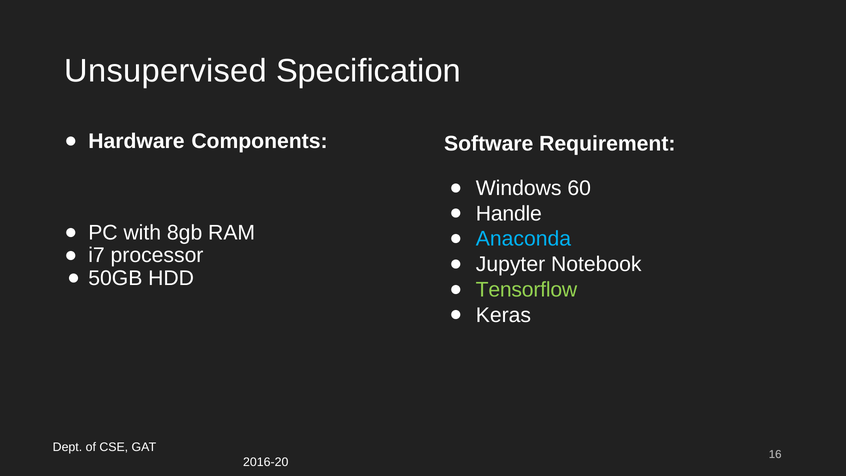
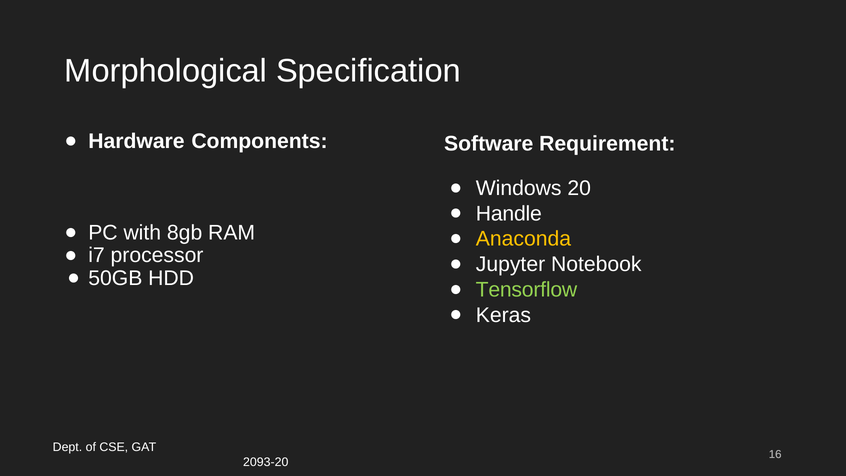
Unsupervised: Unsupervised -> Morphological
60: 60 -> 20
Anaconda colour: light blue -> yellow
2016-20: 2016-20 -> 2093-20
